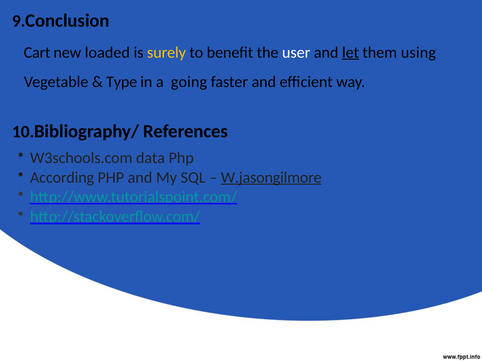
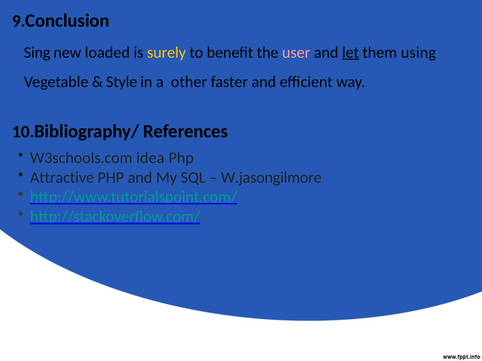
Cart: Cart -> Sing
user colour: white -> pink
Type: Type -> Style
going: going -> other
data: data -> idea
According: According -> Attractive
W.jasongilmore underline: present -> none
